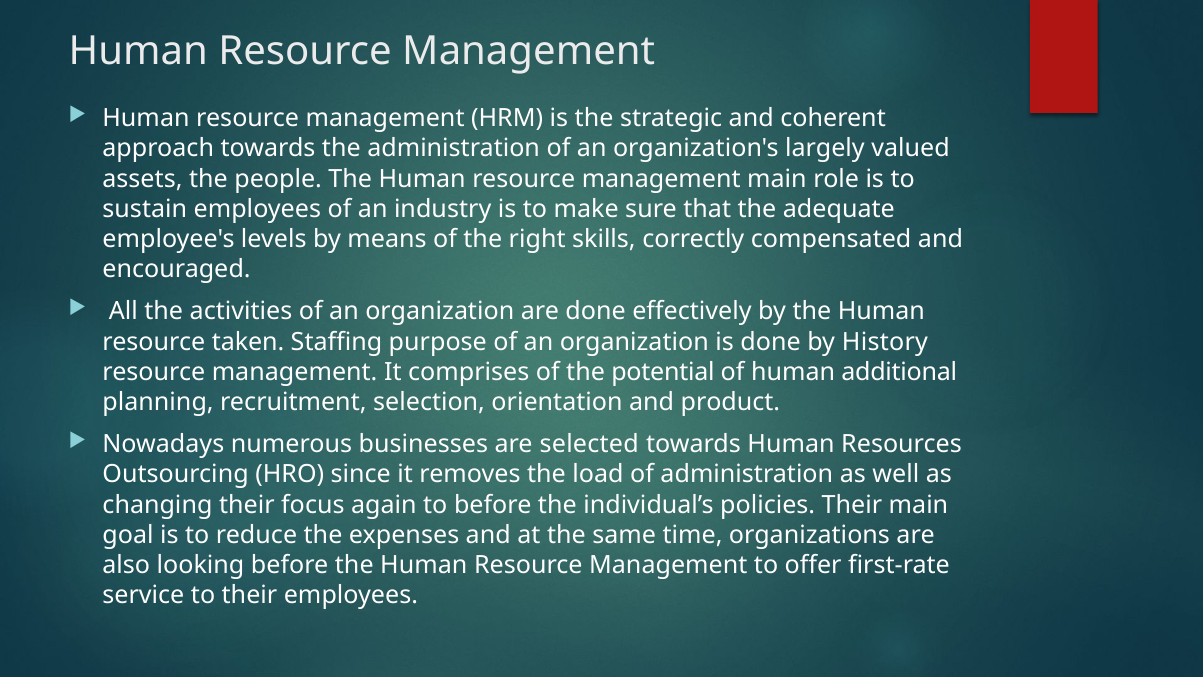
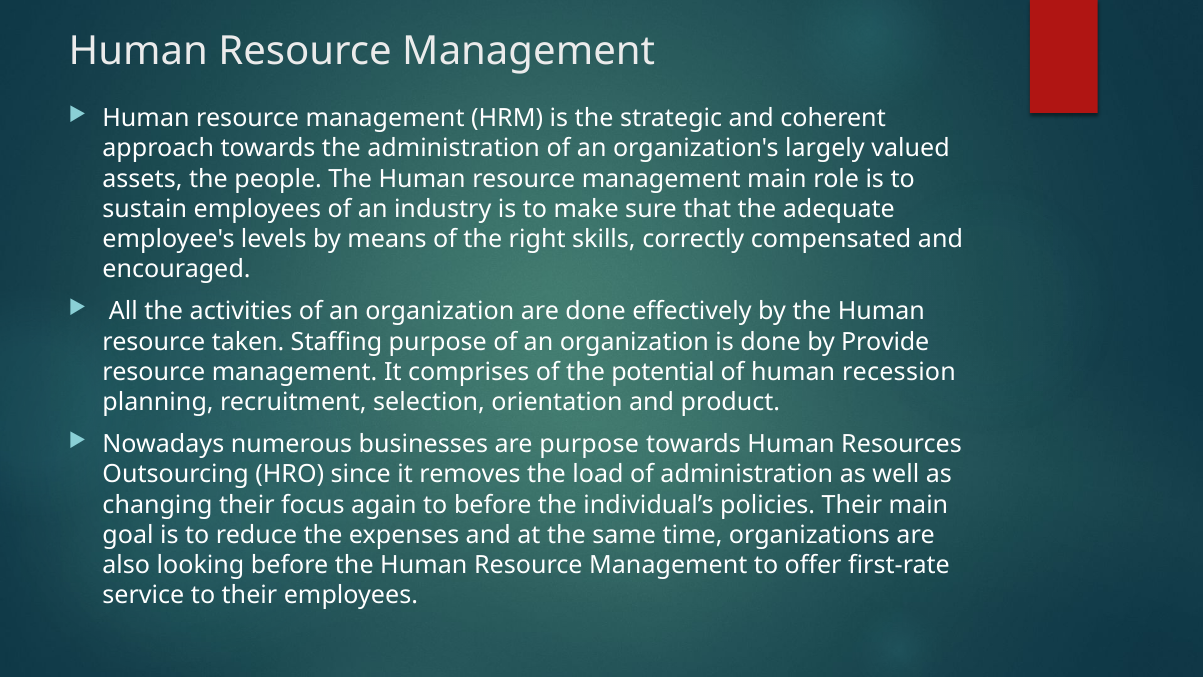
History: History -> Provide
additional: additional -> recession
are selected: selected -> purpose
